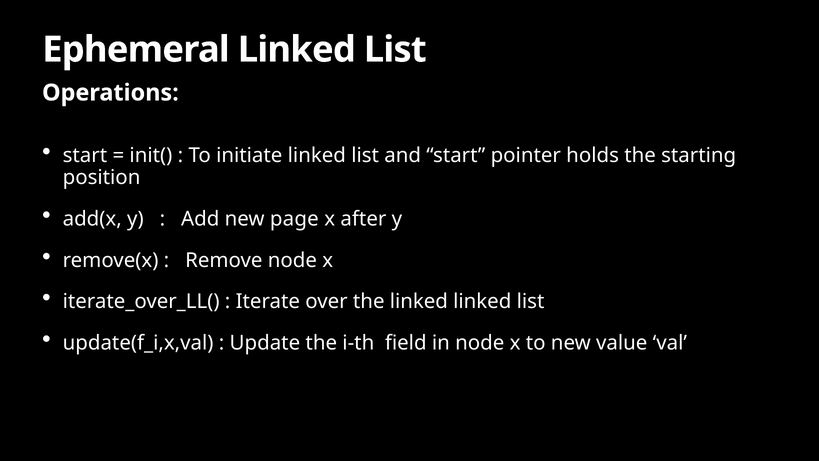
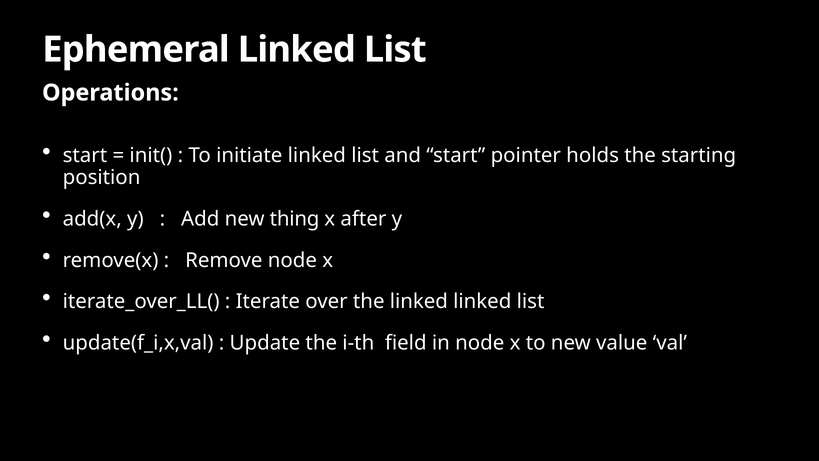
page: page -> thing
